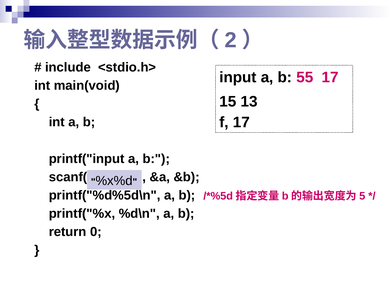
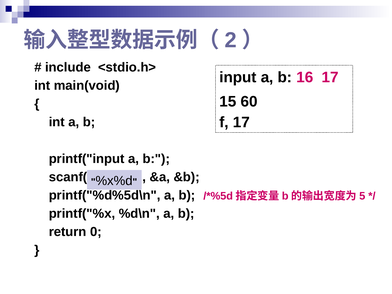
55: 55 -> 16
13: 13 -> 60
